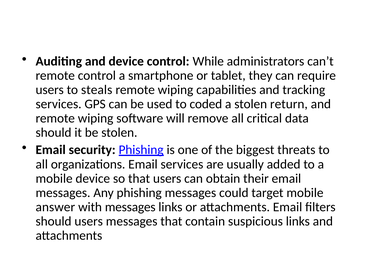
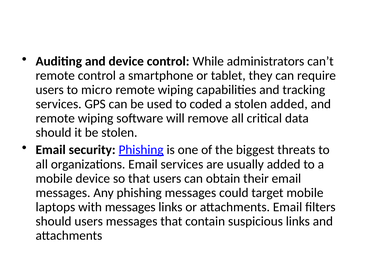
steals: steals -> micro
stolen return: return -> added
answer: answer -> laptops
